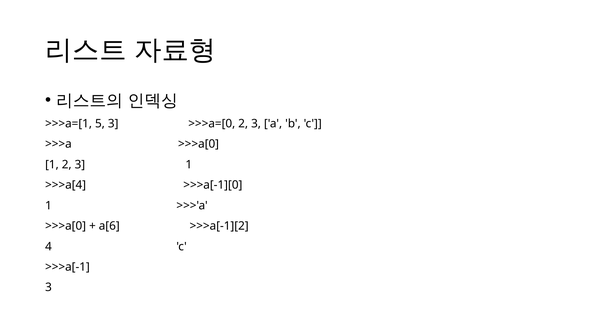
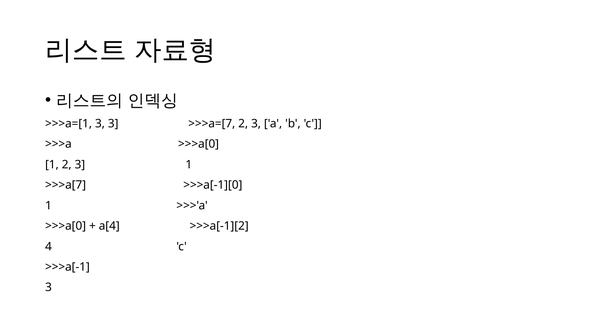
>>>a=[1 5: 5 -> 3
>>>a=[0: >>>a=[0 -> >>>a=[7
>>>a[4: >>>a[4 -> >>>a[7
a[6: a[6 -> a[4
